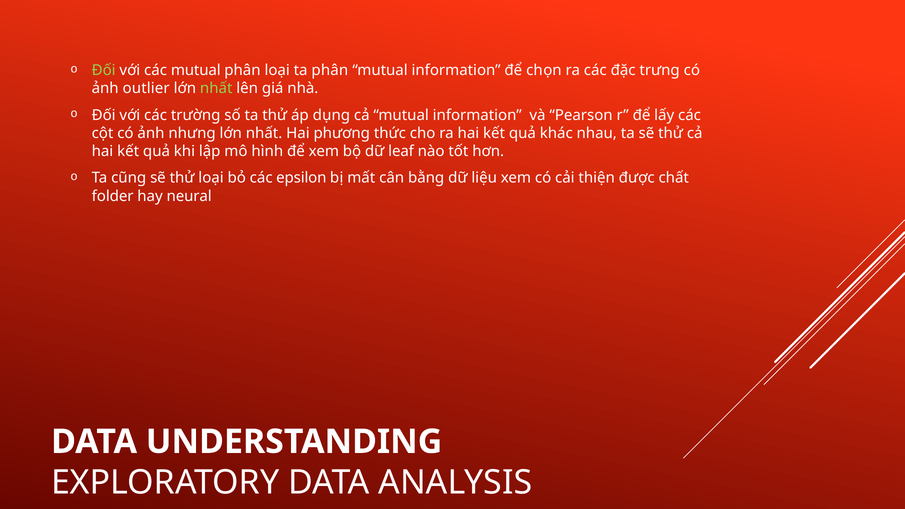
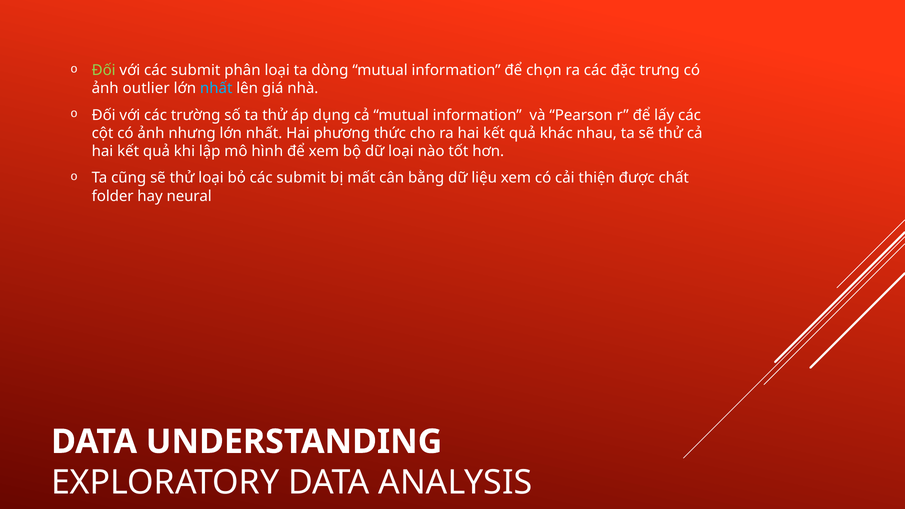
với các mutual: mutual -> submit
ta phân: phân -> dòng
nhất at (216, 88) colour: light green -> light blue
dữ leaf: leaf -> loại
bỏ các epsilon: epsilon -> submit
